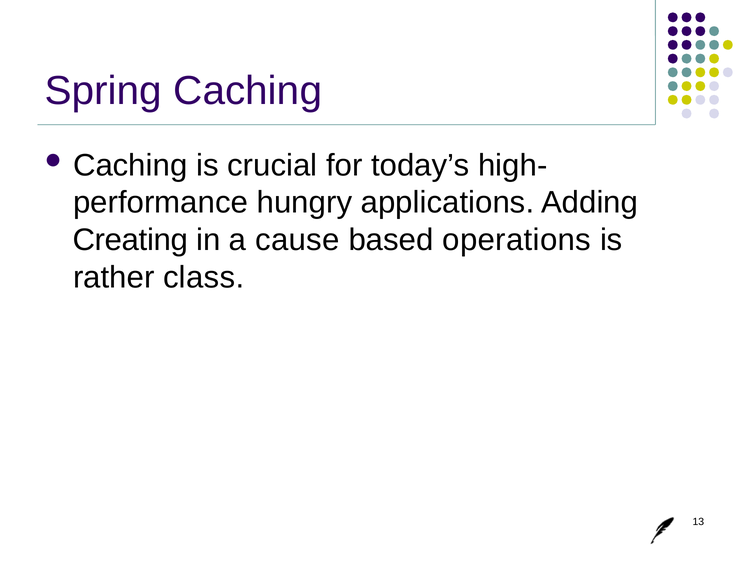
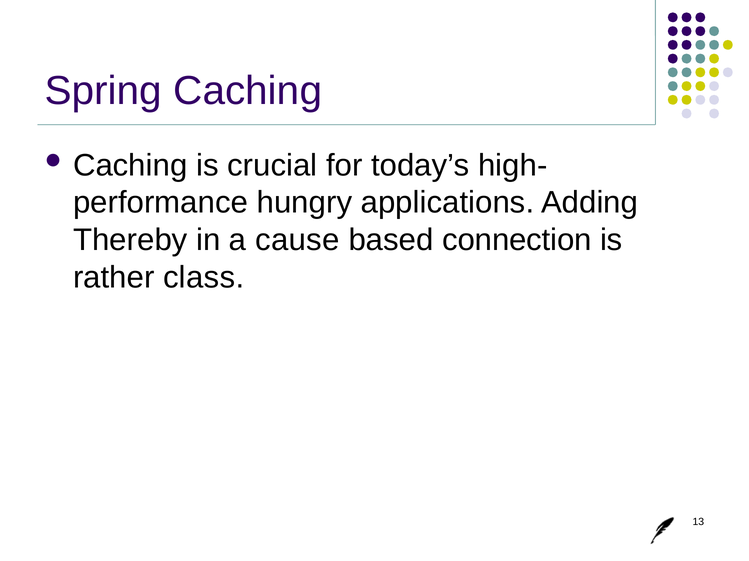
Creating: Creating -> Thereby
operations: operations -> connection
